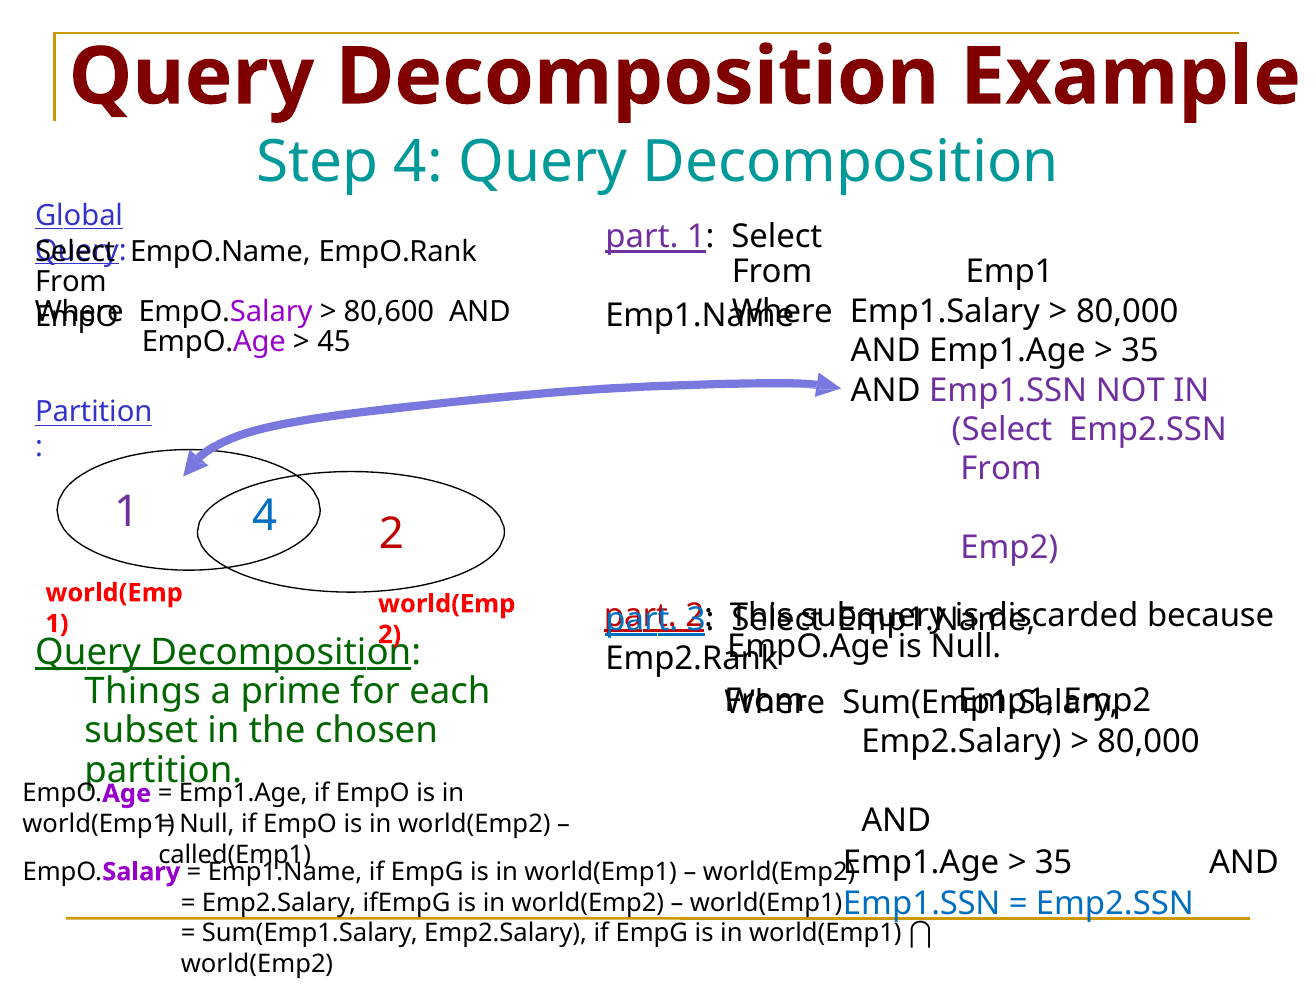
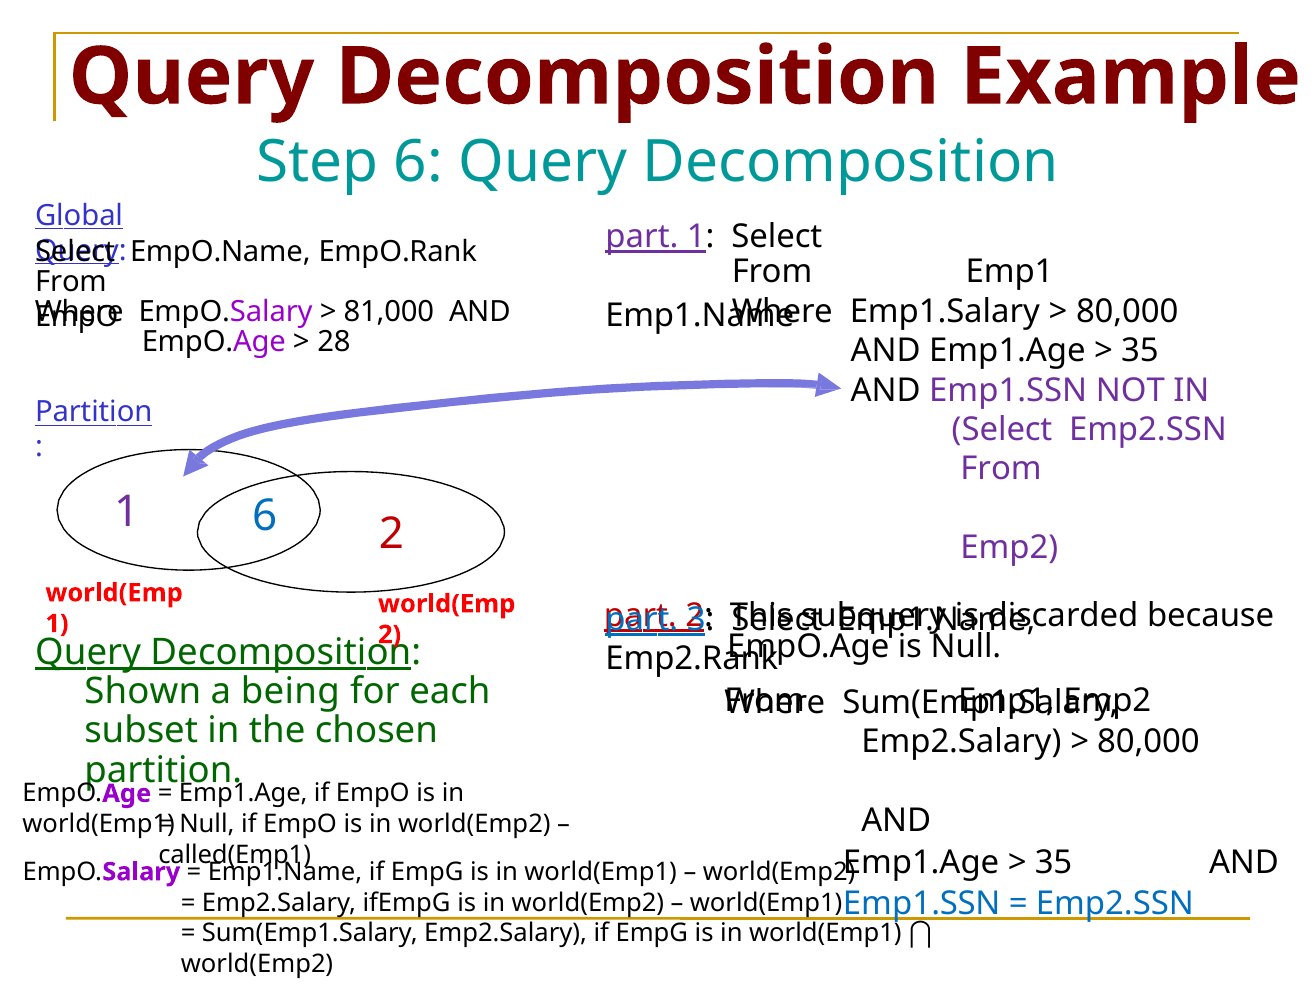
Step 4: 4 -> 6
80,600: 80,600 -> 81,000
45: 45 -> 28
1 4: 4 -> 6
Things: Things -> Shown
prime: prime -> being
